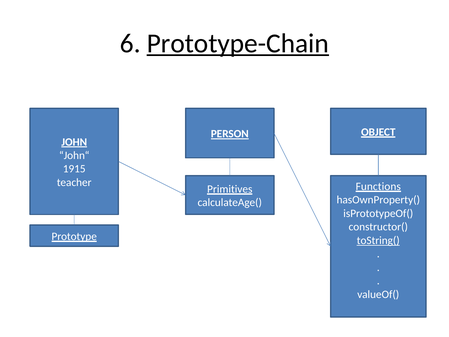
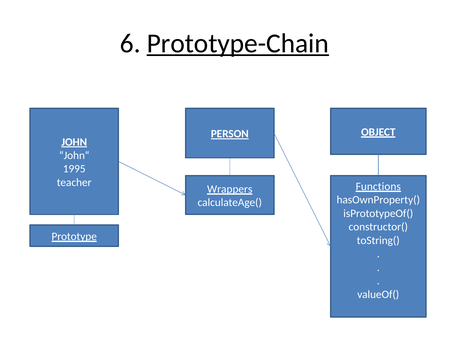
1915: 1915 -> 1995
Primitives: Primitives -> Wrappers
toString( underline: present -> none
